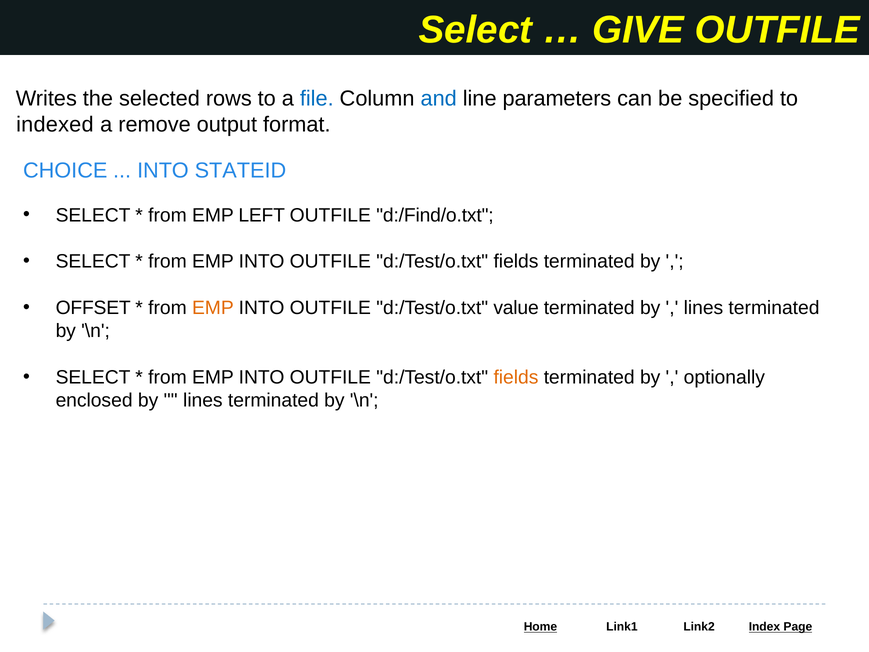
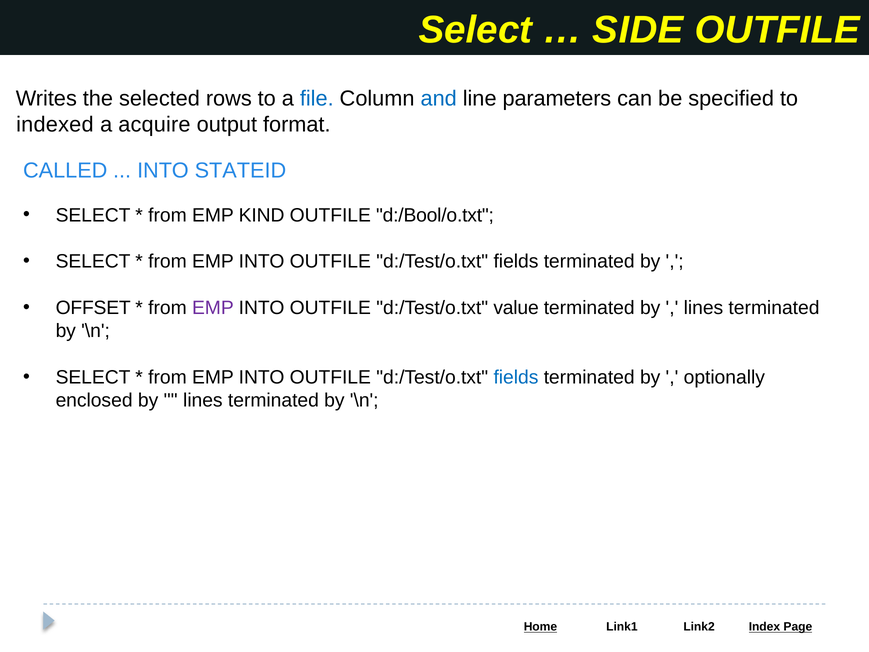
GIVE: GIVE -> SIDE
remove: remove -> acquire
CHOICE: CHOICE -> CALLED
LEFT: LEFT -> KIND
d:/Find/o.txt: d:/Find/o.txt -> d:/Bool/o.txt
EMP at (213, 308) colour: orange -> purple
fields at (516, 377) colour: orange -> blue
